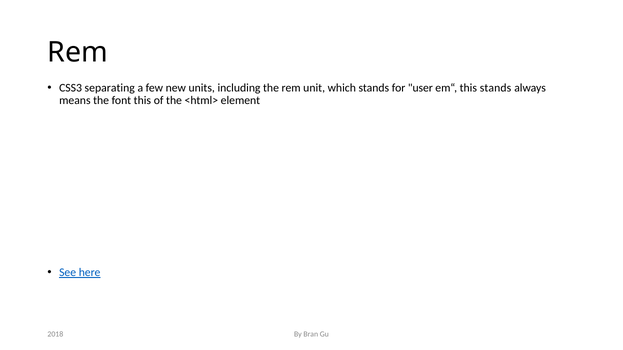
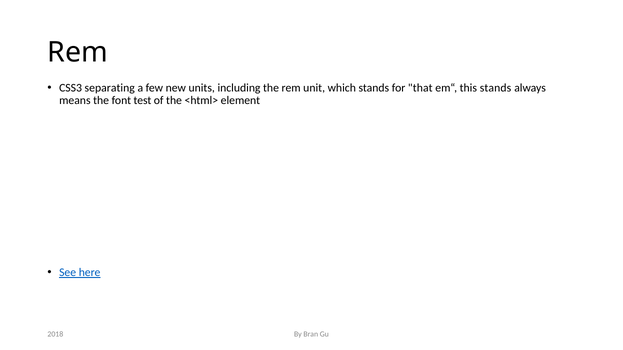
user: user -> that
font this: this -> test
